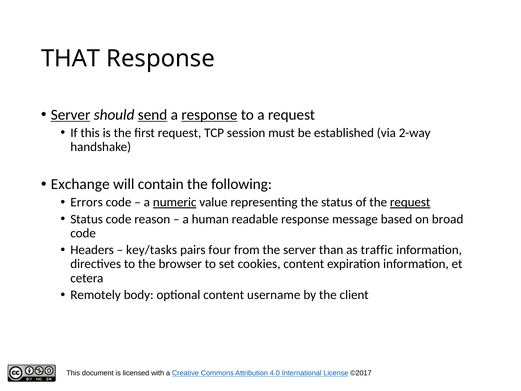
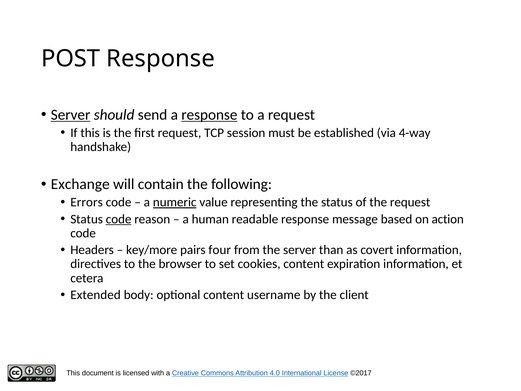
THAT: THAT -> POST
send underline: present -> none
2-way: 2-way -> 4-way
request at (410, 202) underline: present -> none
code at (119, 219) underline: none -> present
broad: broad -> action
key/tasks: key/tasks -> key/more
traffic: traffic -> covert
Remotely: Remotely -> Extended
